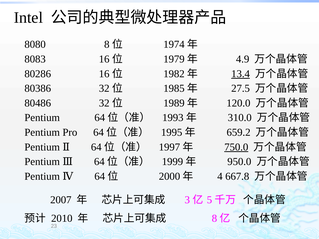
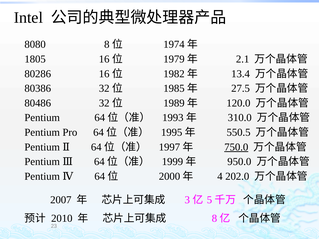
8083: 8083 -> 1805
4.9: 4.9 -> 2.1
13.4 underline: present -> none
659.2: 659.2 -> 550.5
667.8: 667.8 -> 202.0
